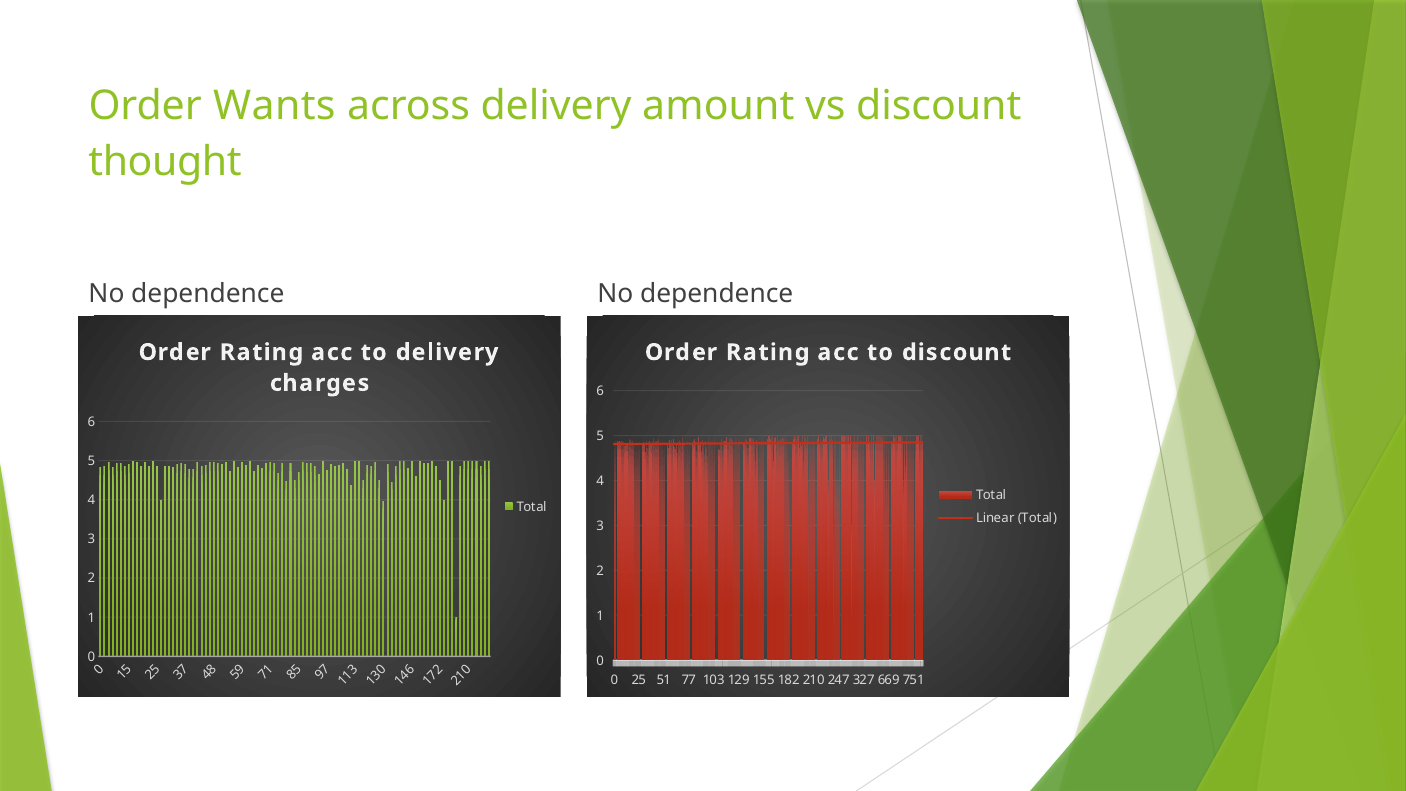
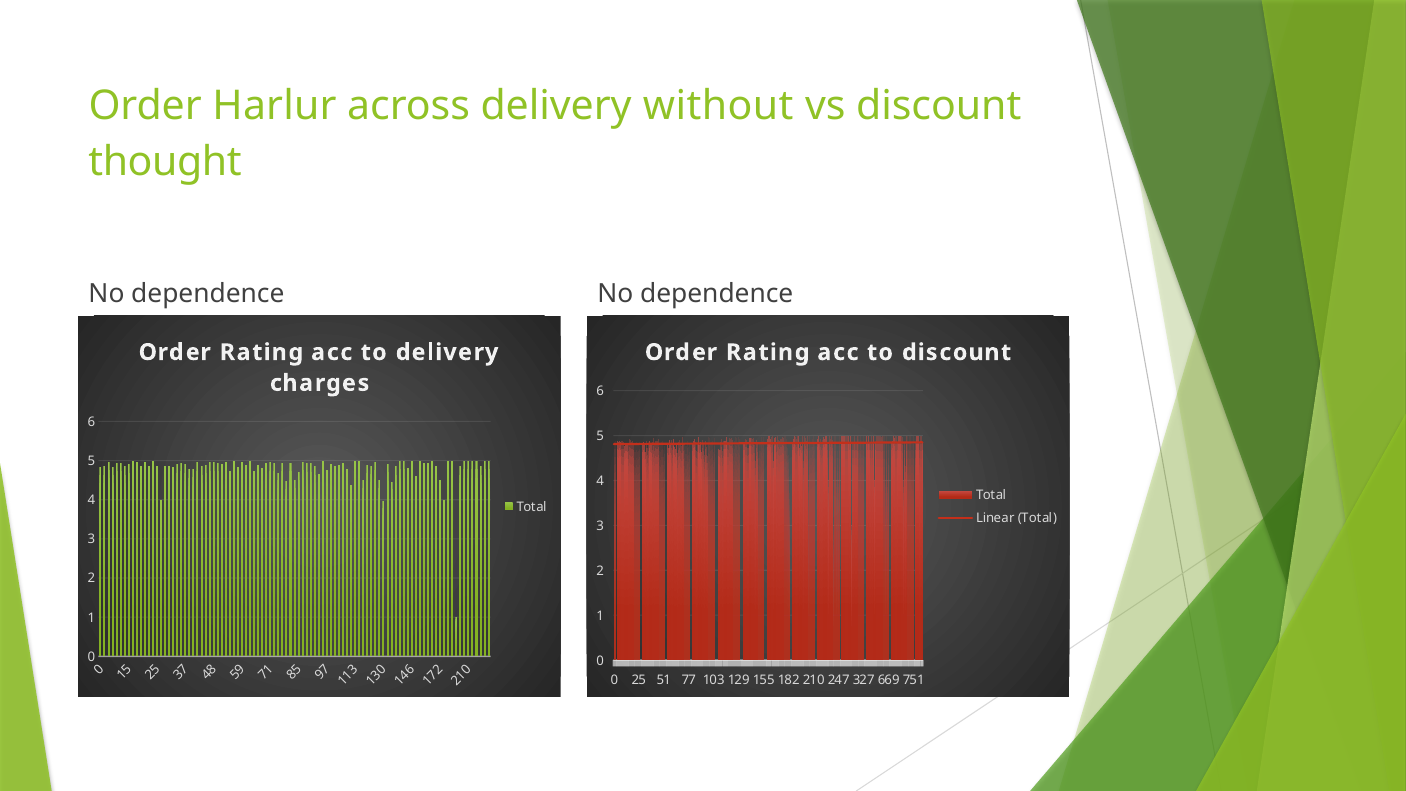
Wants: Wants -> Harlur
amount: amount -> without
